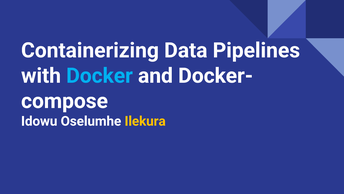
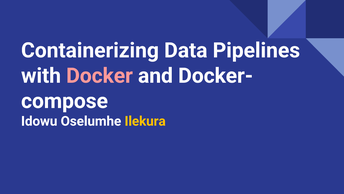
Docker colour: light blue -> pink
